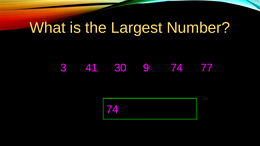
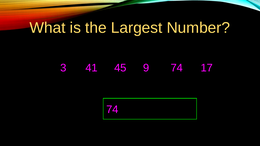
30: 30 -> 45
77: 77 -> 17
